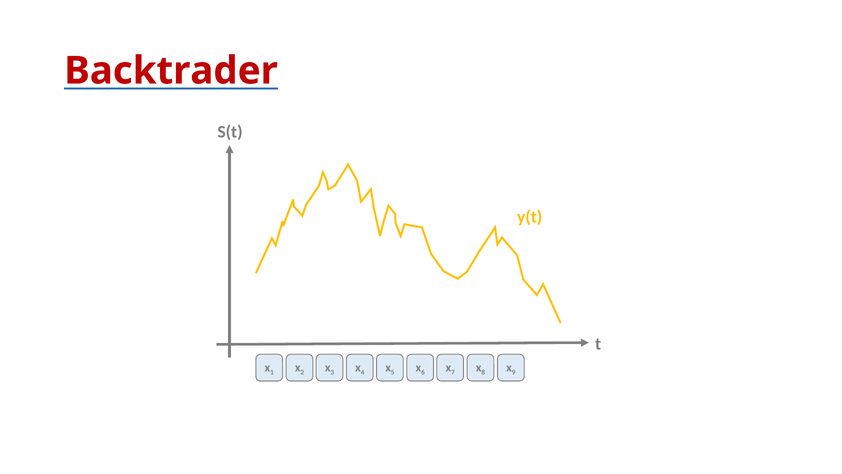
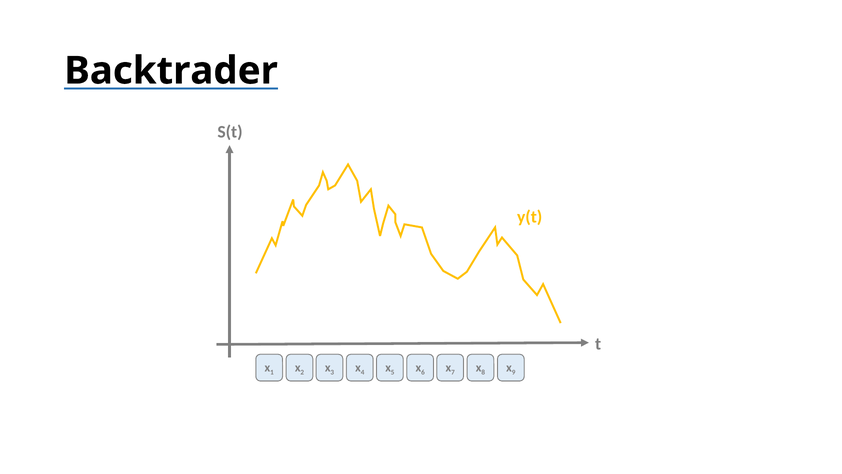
Backtrader colour: red -> black
